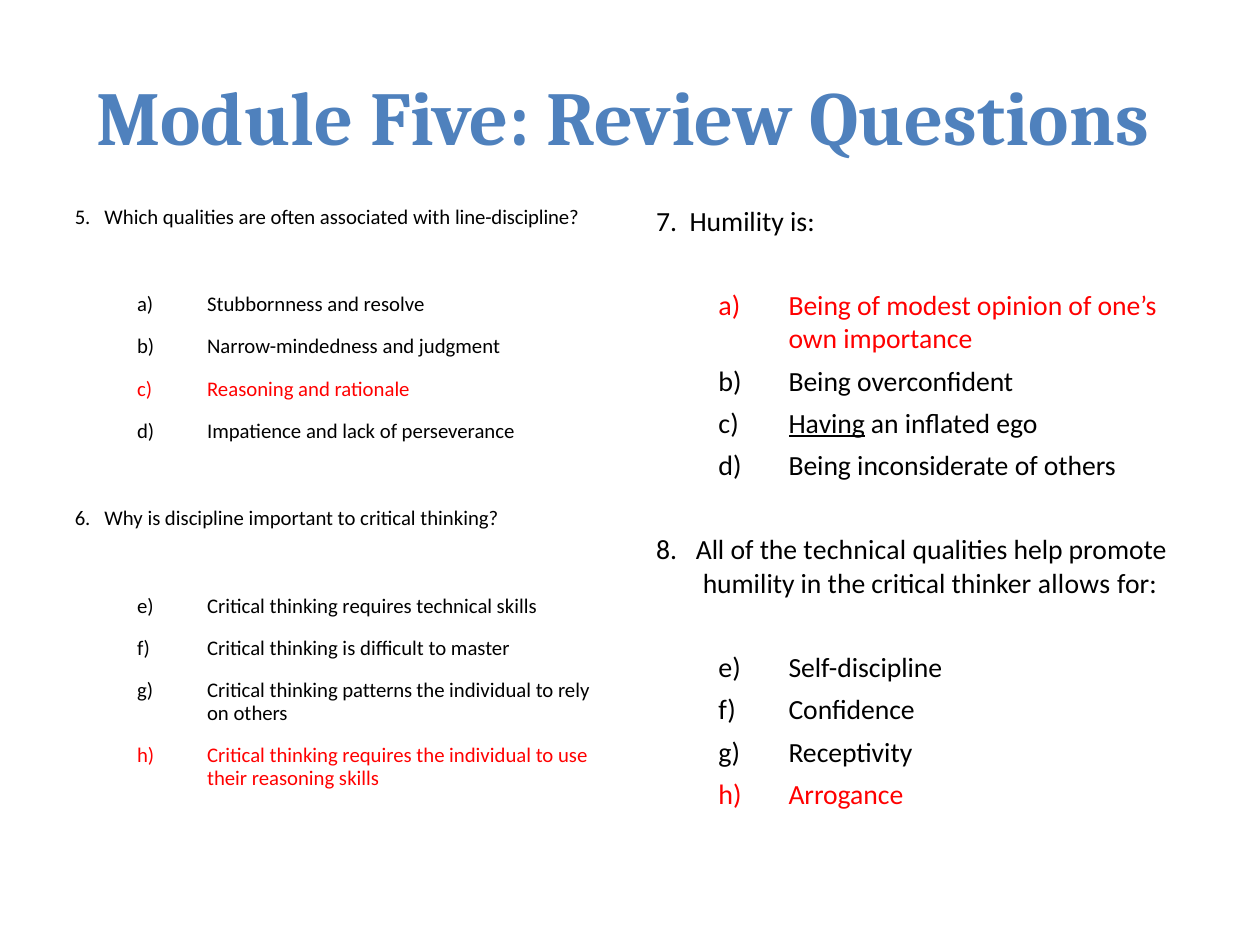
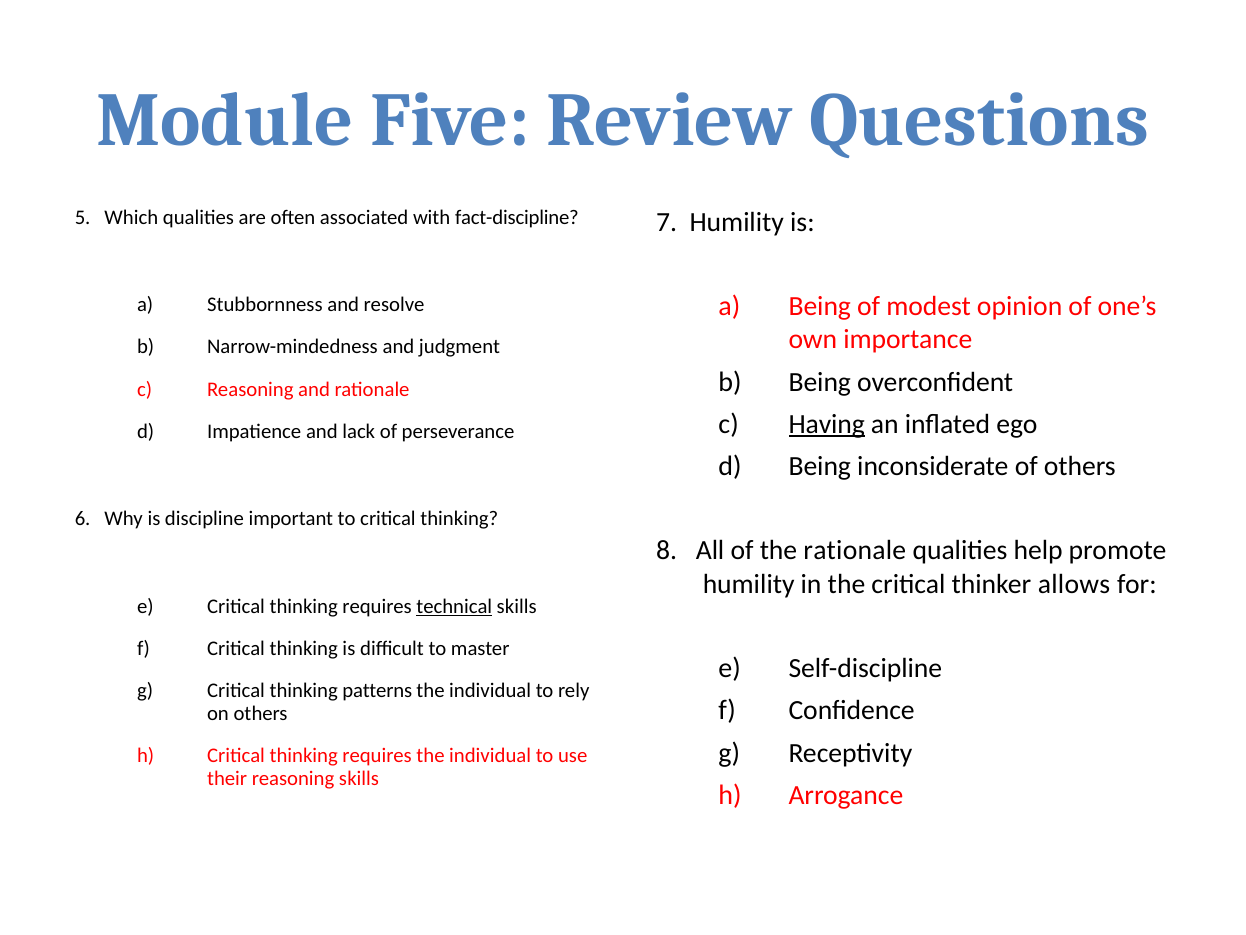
line-discipline: line-discipline -> fact-discipline
the technical: technical -> rationale
technical at (454, 606) underline: none -> present
